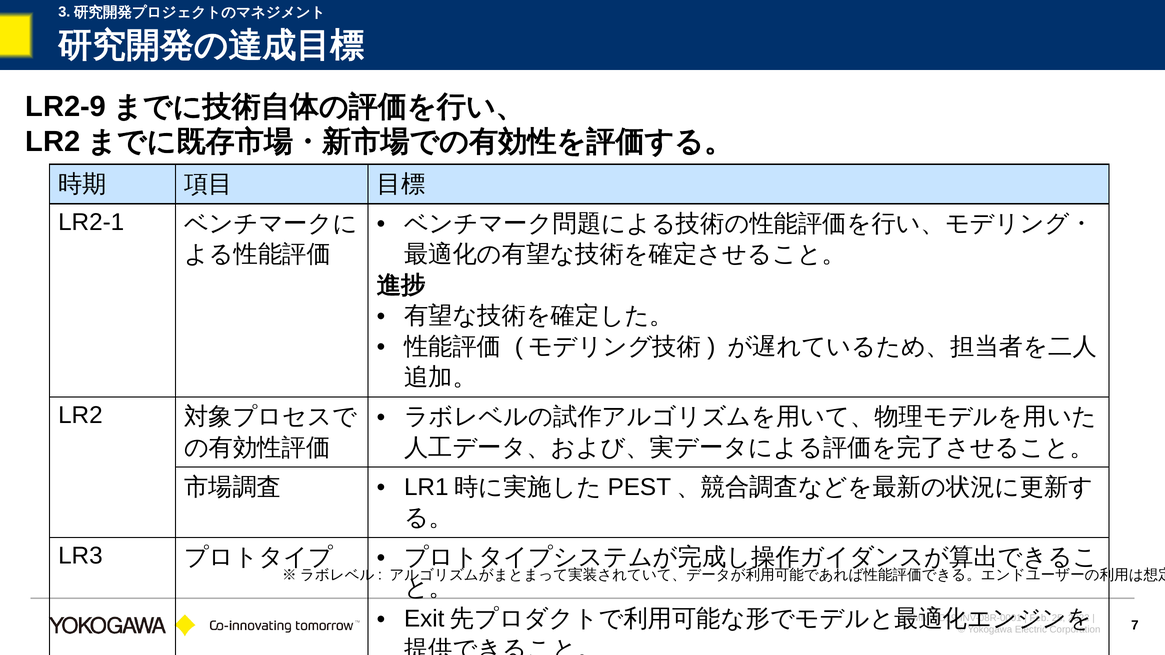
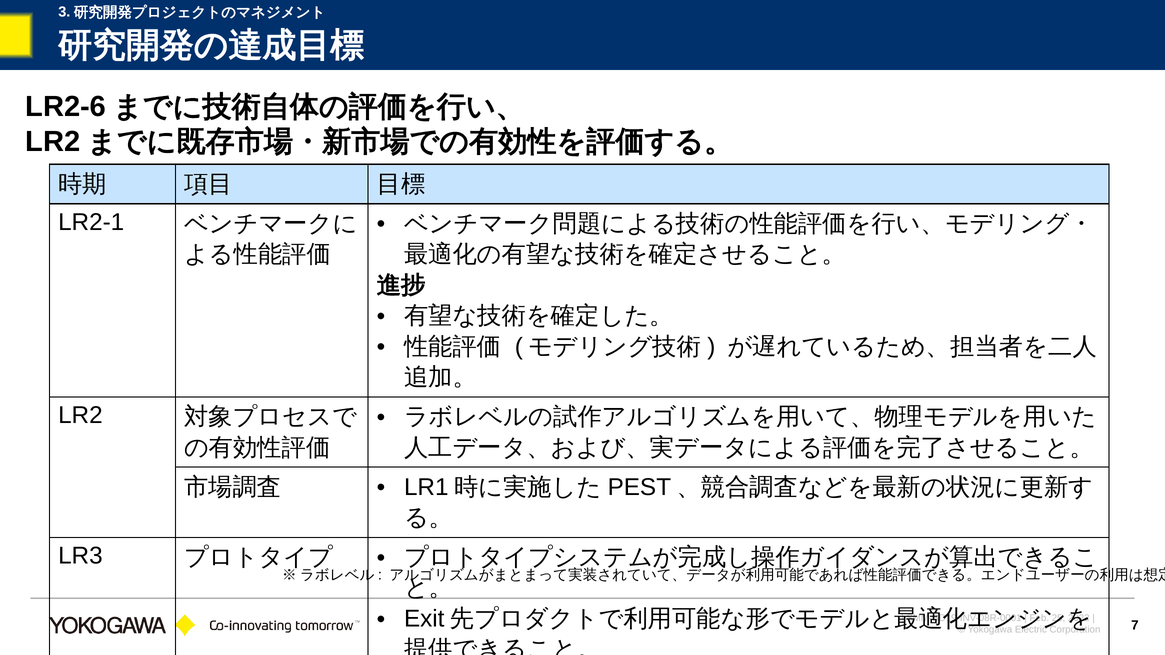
LR2-9: LR2-9 -> LR2-6
